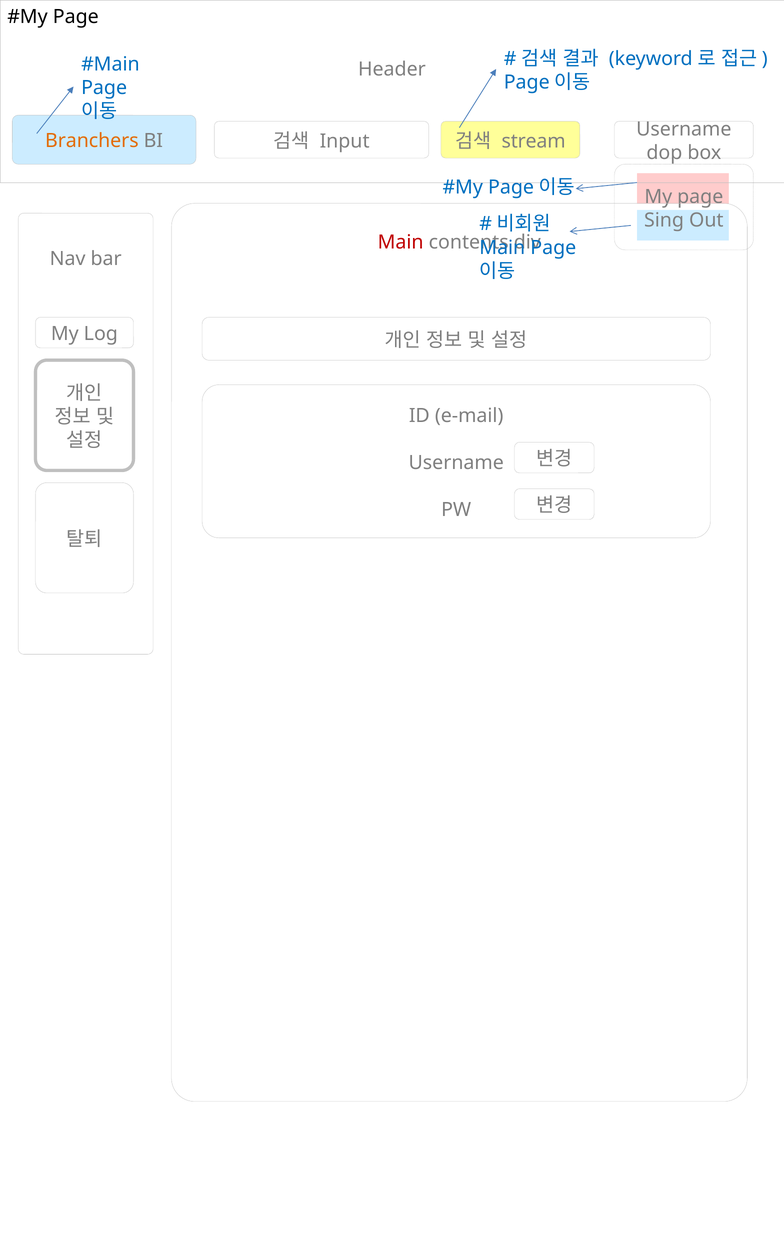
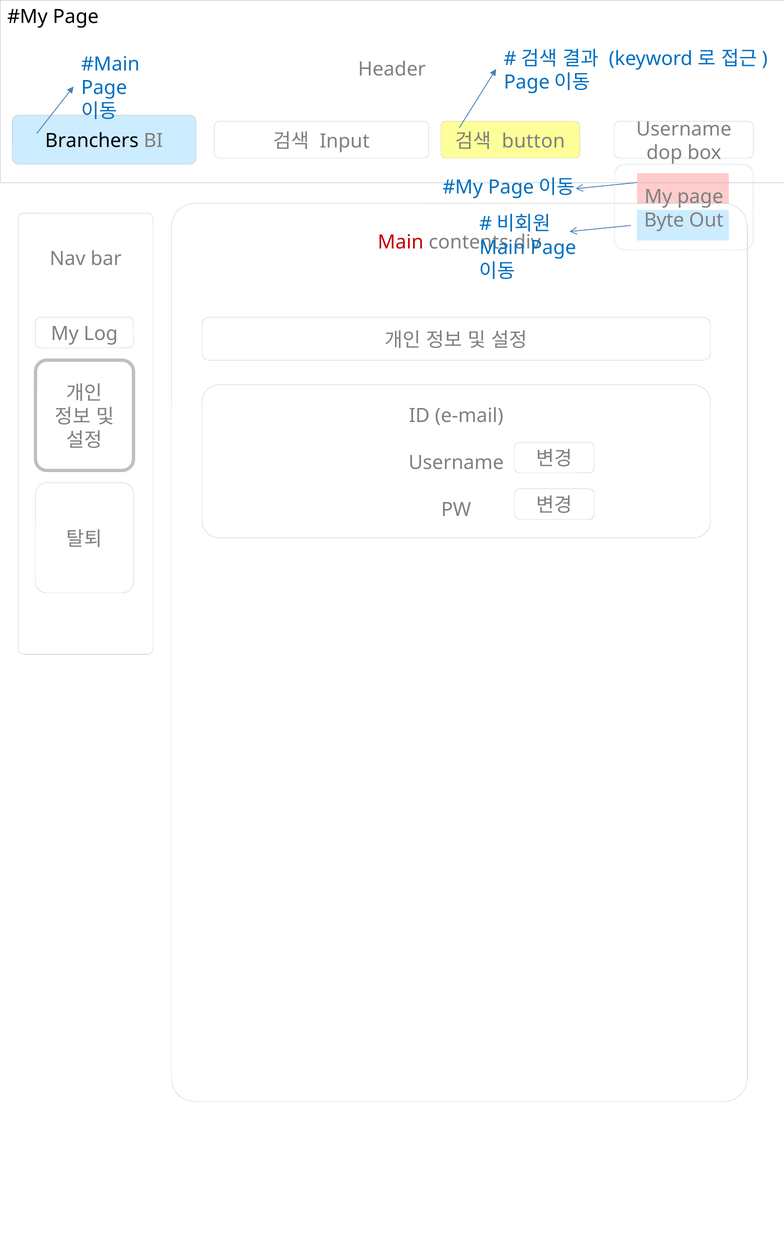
Branchers colour: orange -> black
stream: stream -> button
Sing: Sing -> Byte
